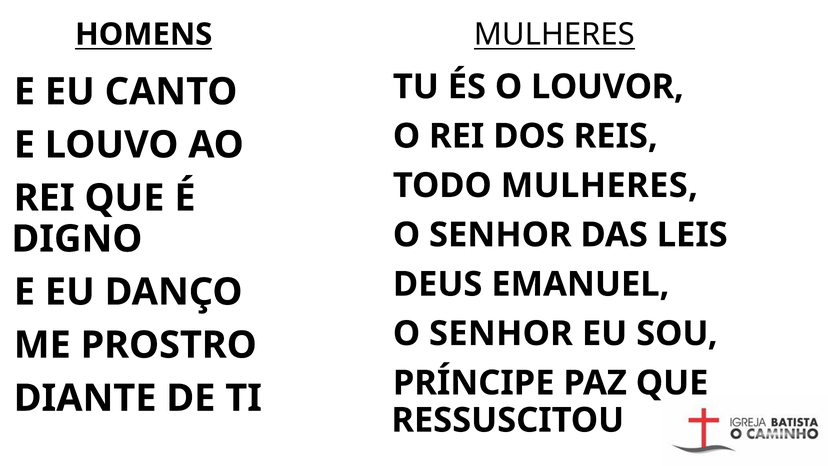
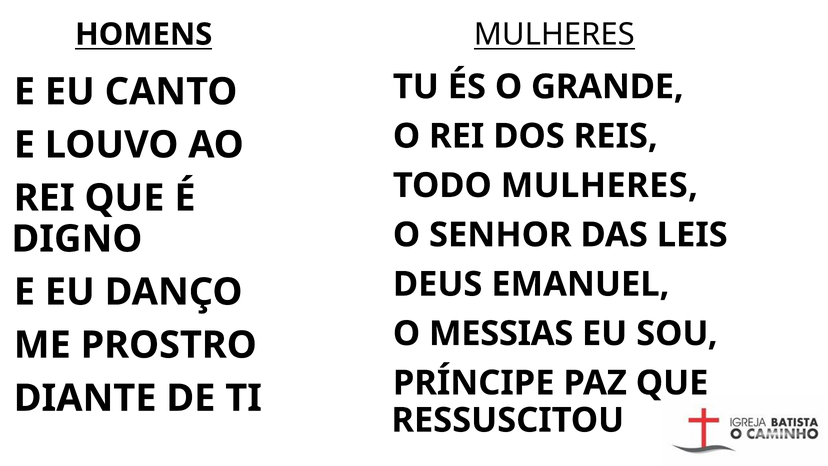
LOUVOR: LOUVOR -> GRANDE
SENHOR at (501, 333): SENHOR -> MESSIAS
